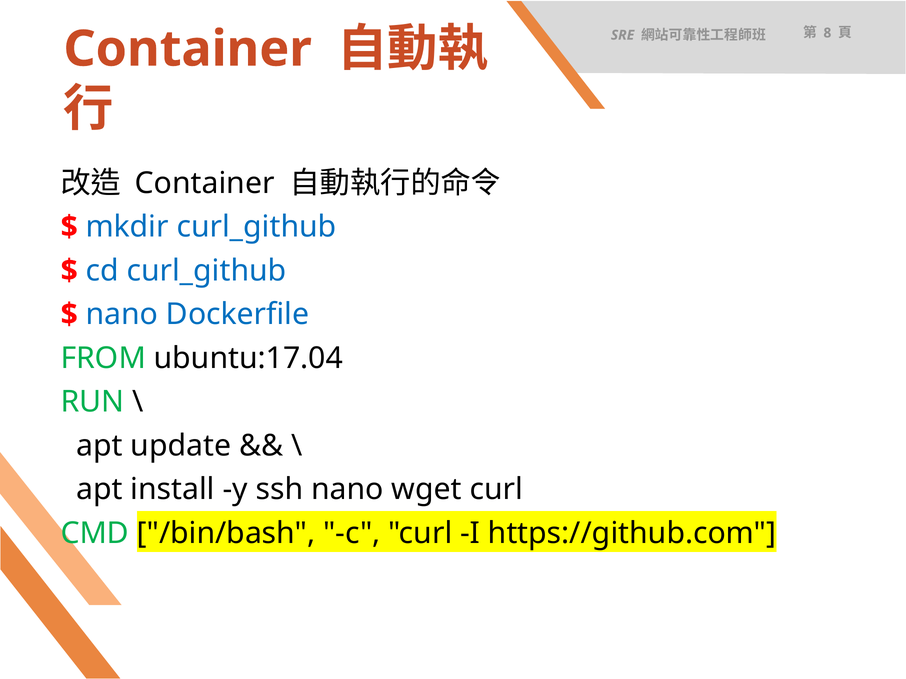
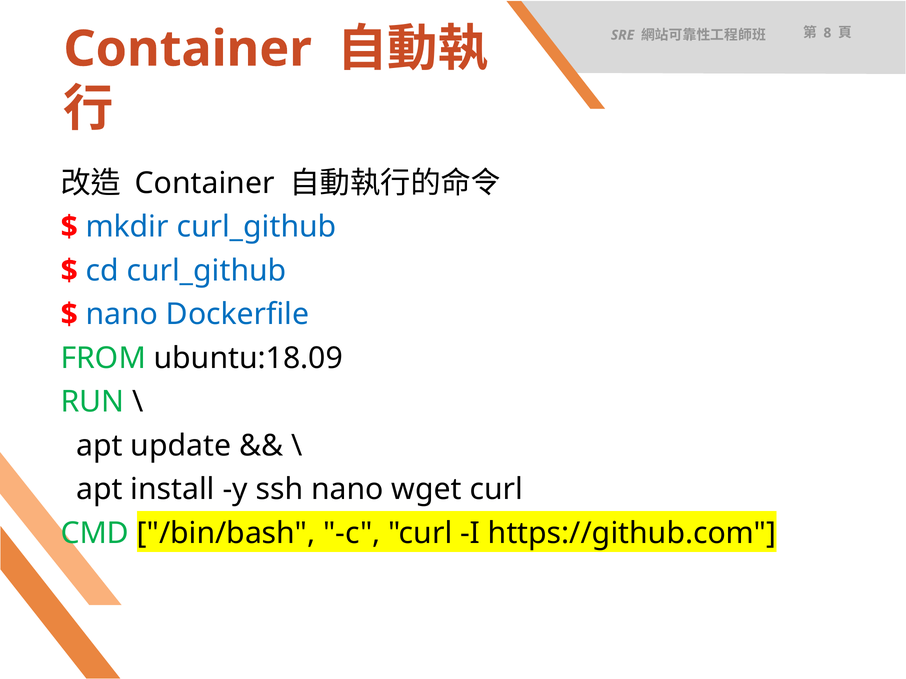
ubuntu:17.04: ubuntu:17.04 -> ubuntu:18.09
